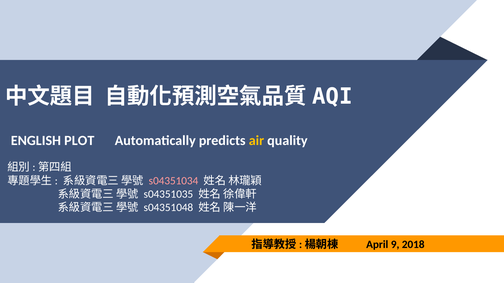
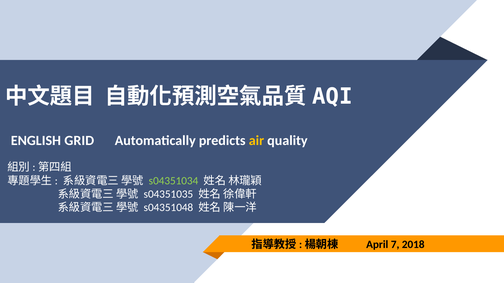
PLOT: PLOT -> GRID
s04351034 colour: pink -> light green
9: 9 -> 7
